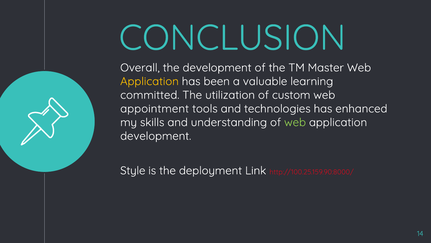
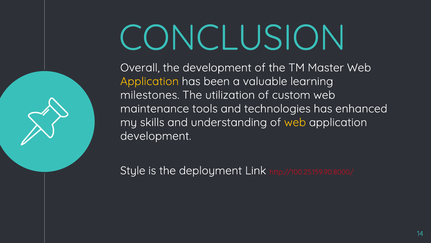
committed: committed -> milestones
appointment: appointment -> maintenance
web at (295, 122) colour: light green -> yellow
